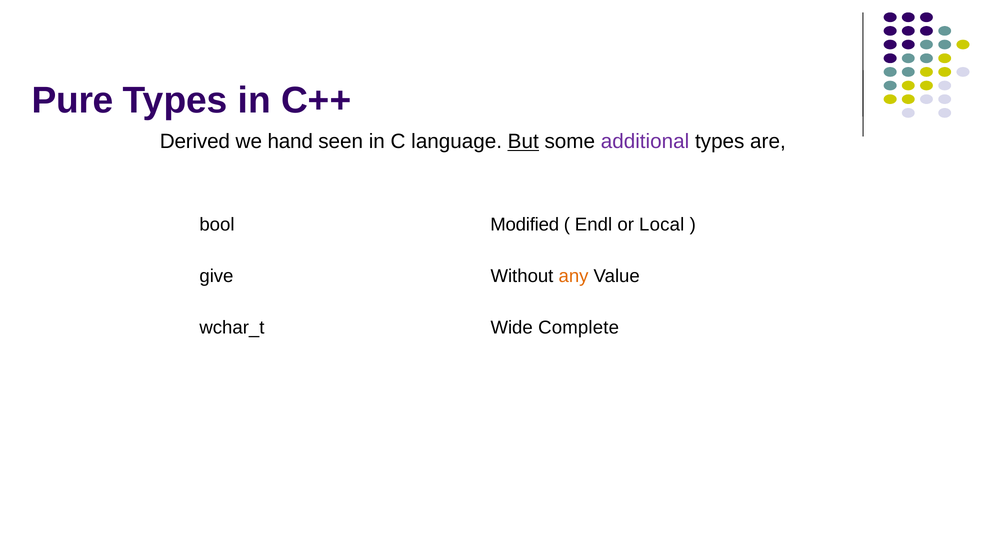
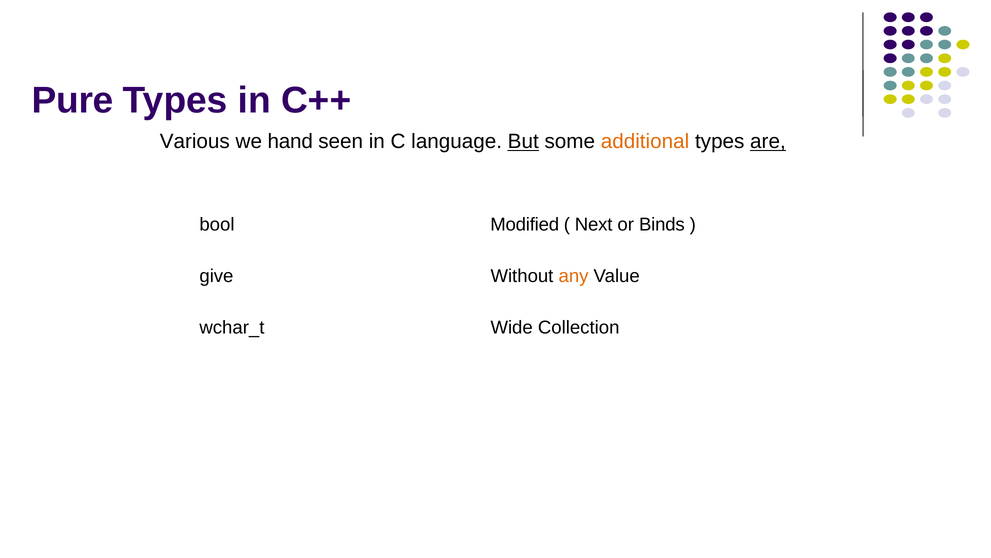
Derived: Derived -> Various
additional colour: purple -> orange
are underline: none -> present
Endl: Endl -> Next
Local: Local -> Binds
Complete: Complete -> Collection
